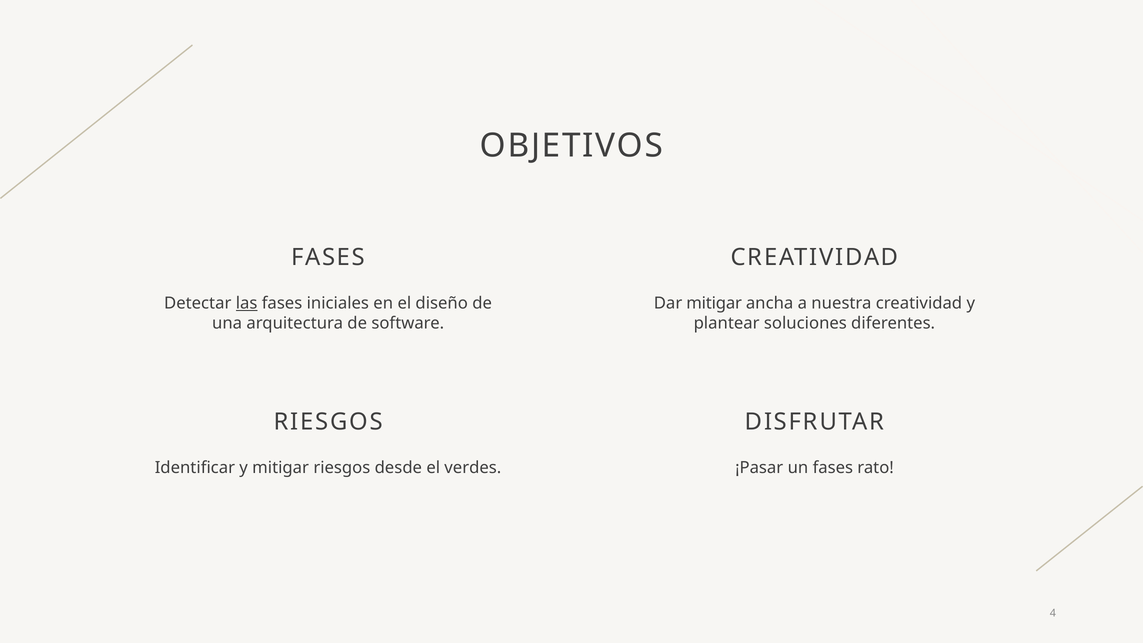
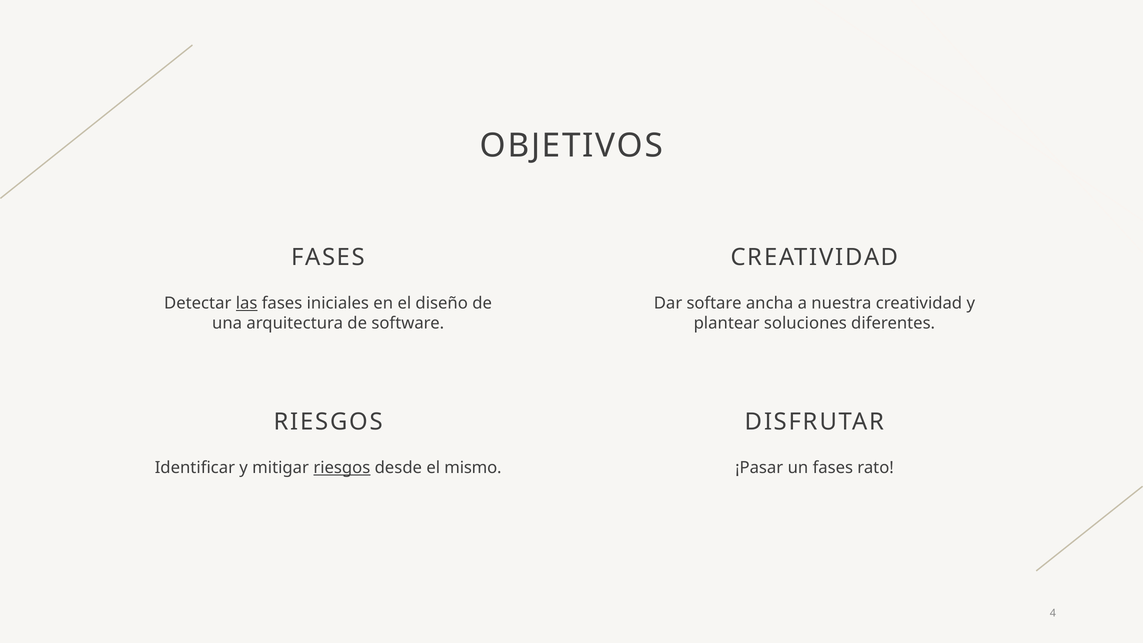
Dar mitigar: mitigar -> softare
riesgos at (342, 468) underline: none -> present
verdes: verdes -> mismo
